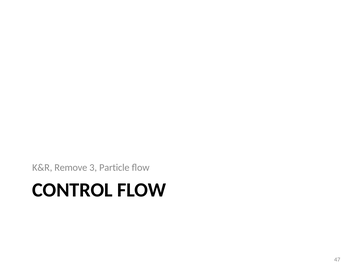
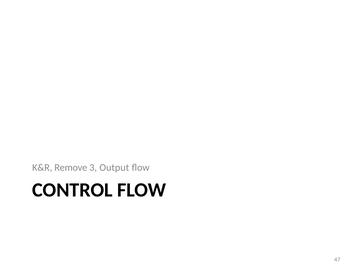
Particle: Particle -> Output
